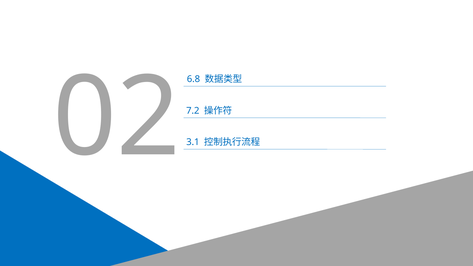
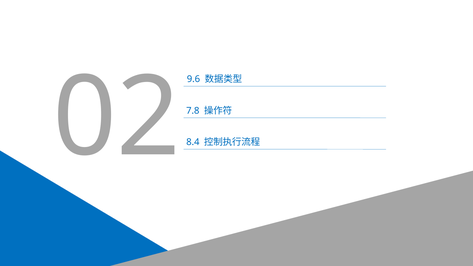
6.8: 6.8 -> 9.6
7.2: 7.2 -> 7.8
3.1: 3.1 -> 8.4
